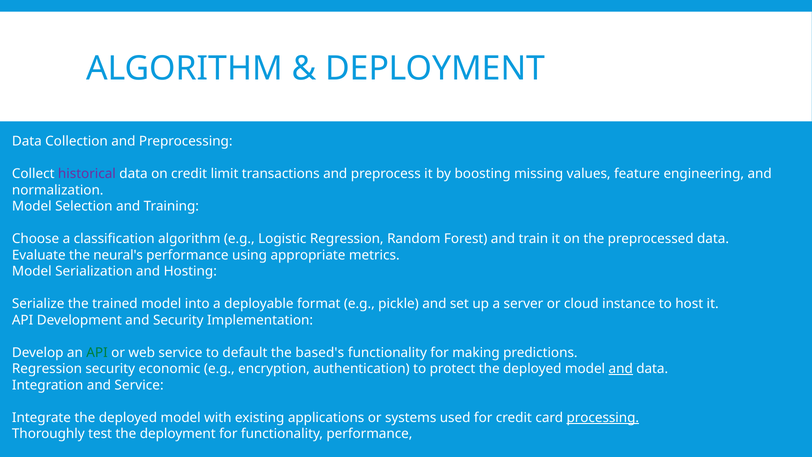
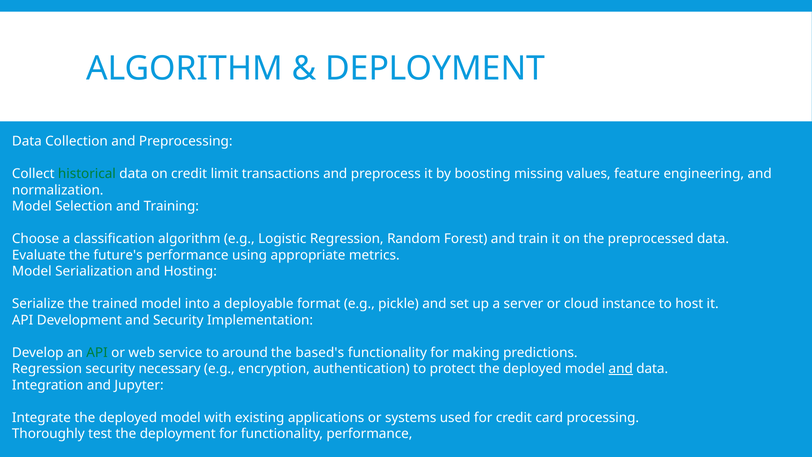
historical colour: purple -> green
neural's: neural's -> future's
default: default -> around
economic: economic -> necessary
and Service: Service -> Jupyter
processing underline: present -> none
